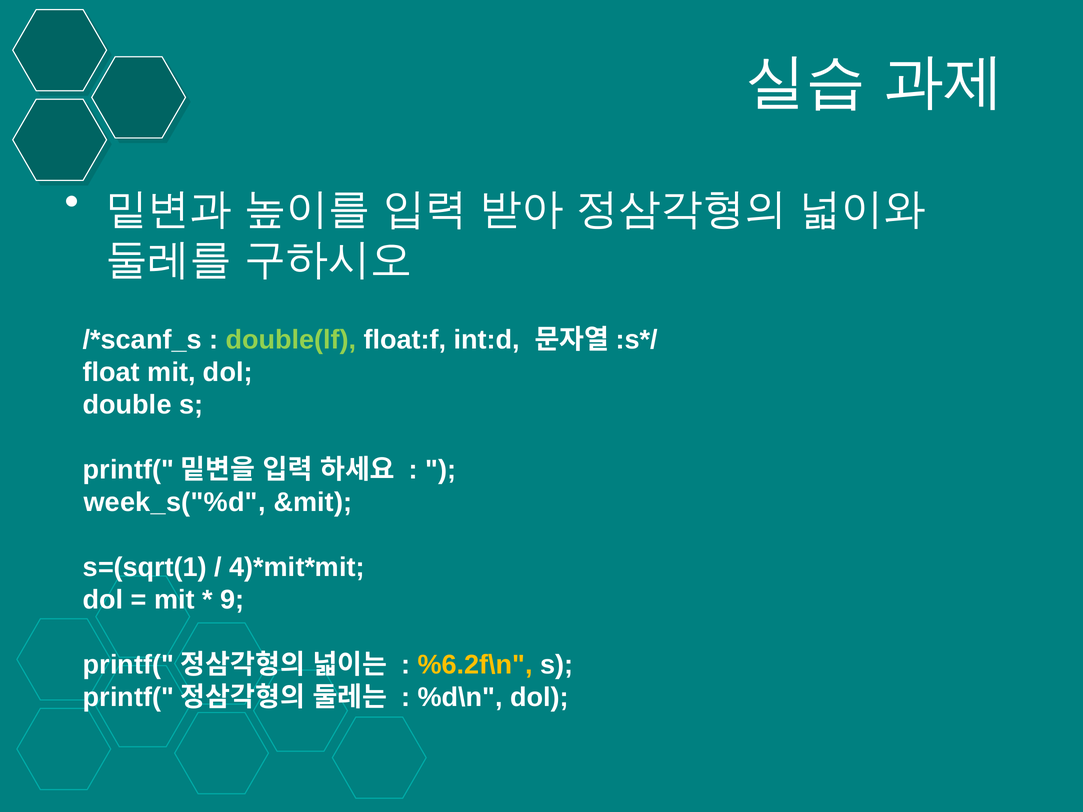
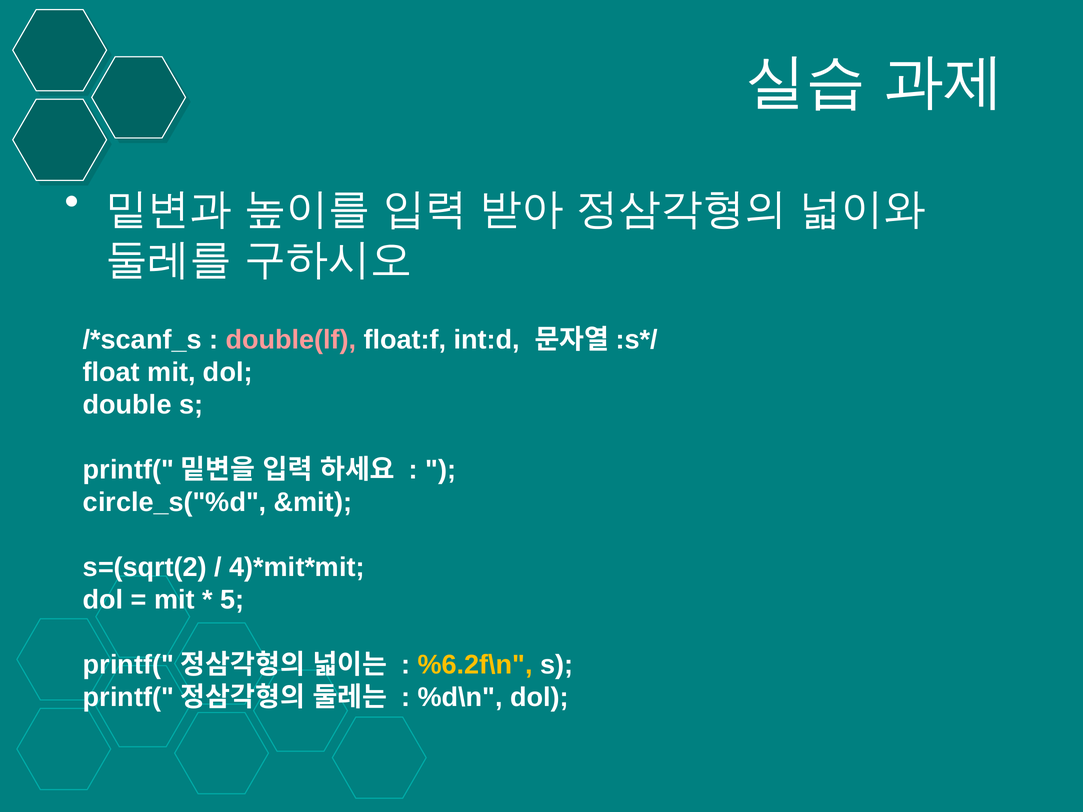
double(lf colour: light green -> pink
week_s("%d: week_s("%d -> circle_s("%d
s=(sqrt(1: s=(sqrt(1 -> s=(sqrt(2
9: 9 -> 5
